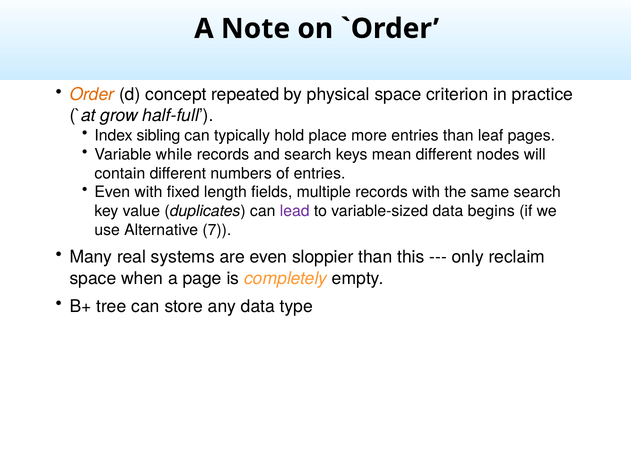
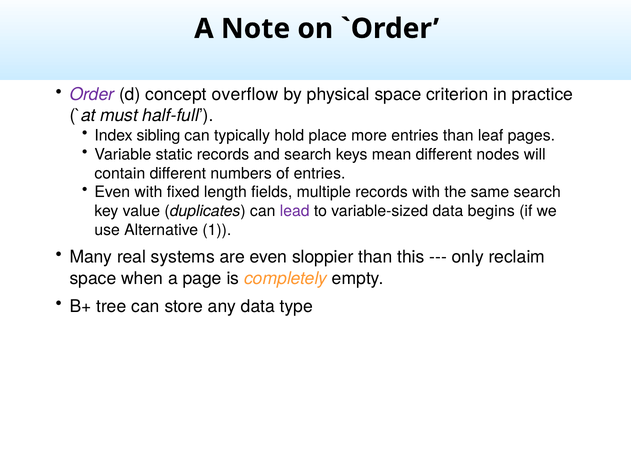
Order colour: orange -> purple
repeated: repeated -> overflow
grow: grow -> must
while: while -> static
7: 7 -> 1
